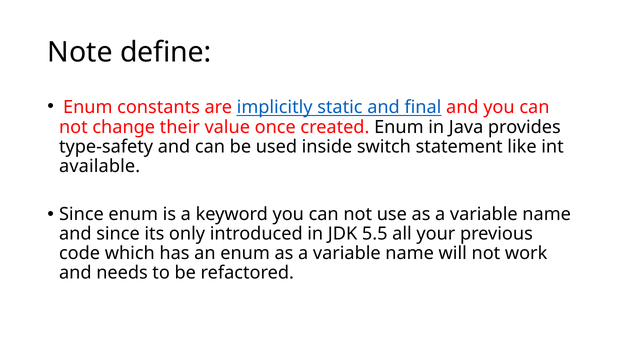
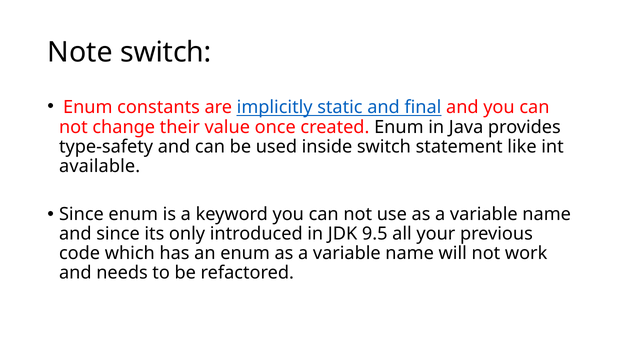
Note define: define -> switch
5.5: 5.5 -> 9.5
